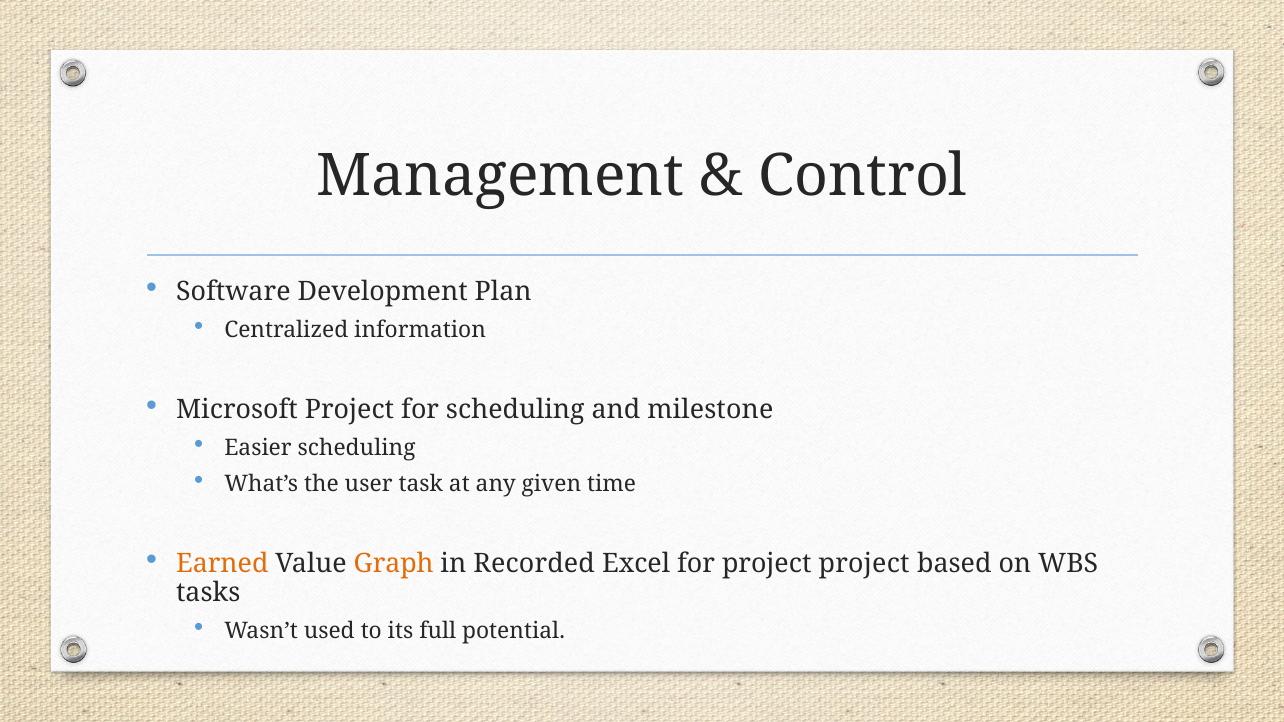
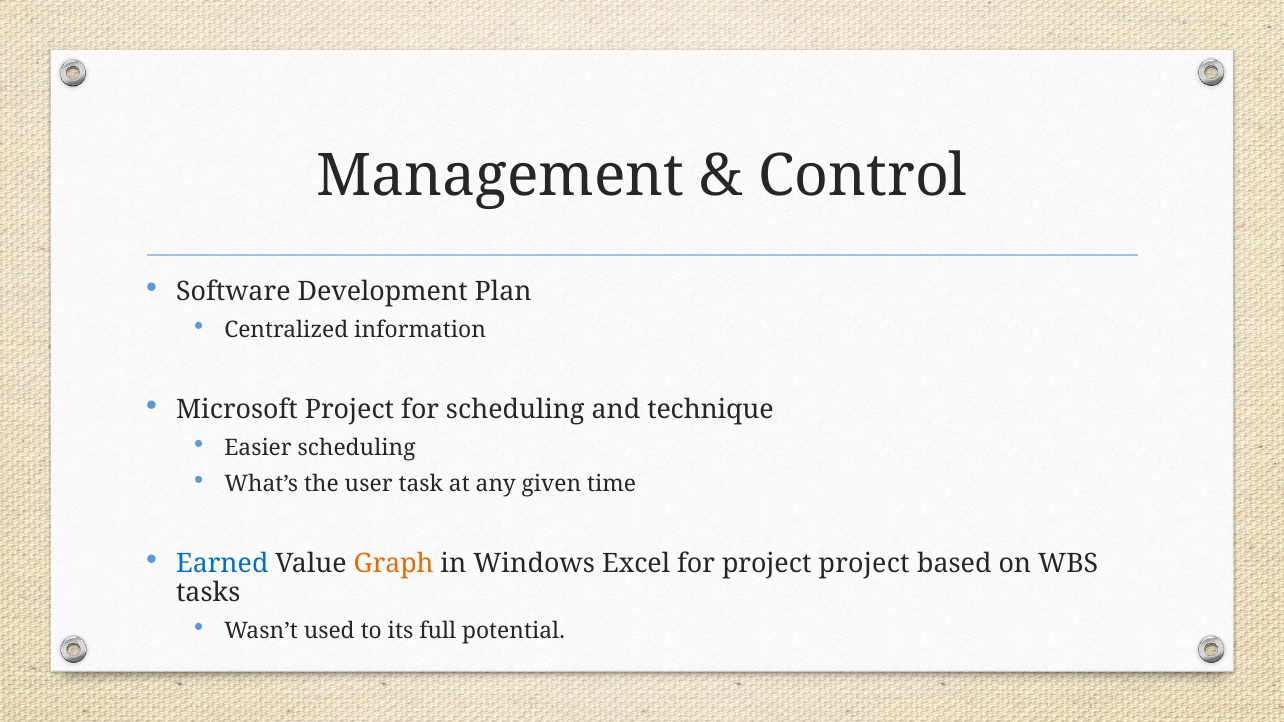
milestone: milestone -> technique
Earned colour: orange -> blue
Recorded: Recorded -> Windows
